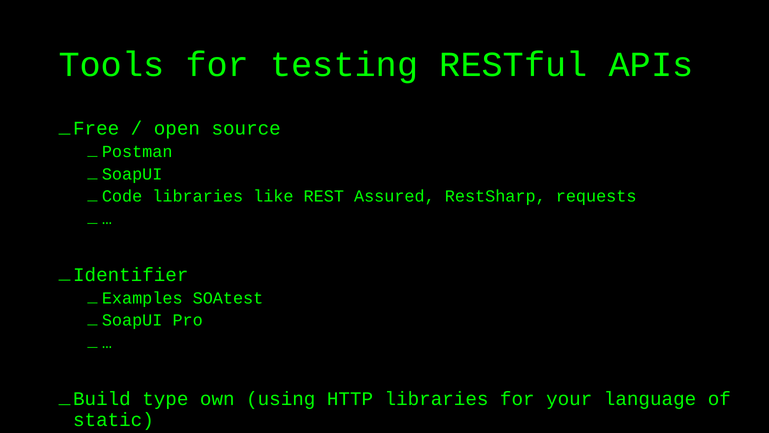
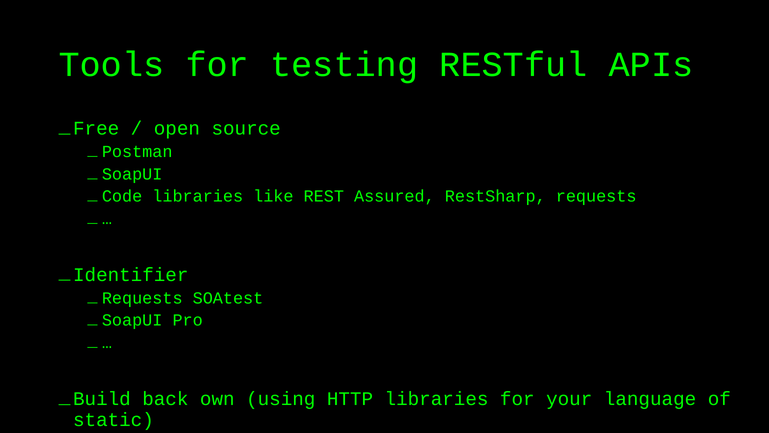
Examples at (142, 298): Examples -> Requests
type: type -> back
